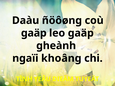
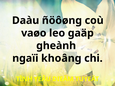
gaäp at (34, 33): gaäp -> vaøo
